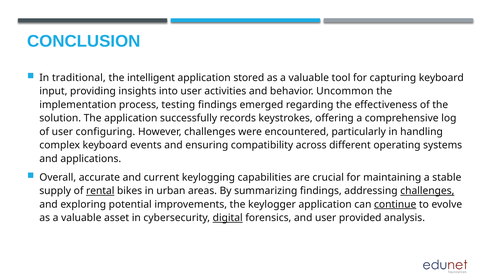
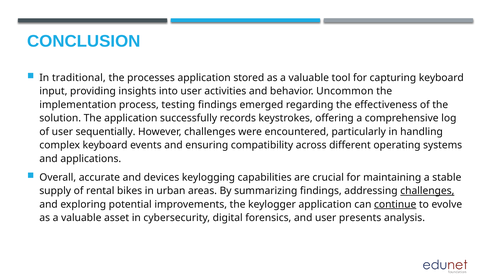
intelligent: intelligent -> processes
configuring: configuring -> sequentially
current: current -> devices
rental underline: present -> none
digital underline: present -> none
provided: provided -> presents
